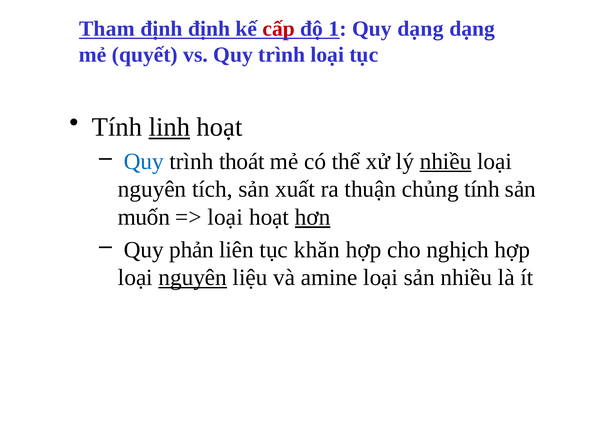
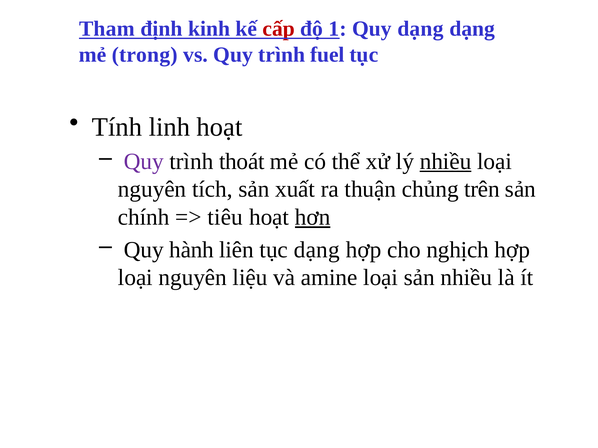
định định: định -> kinh
quyết: quyết -> trong
trình loại: loại -> fuel
linh underline: present -> none
Quy at (144, 162) colour: blue -> purple
chủng tính: tính -> trên
muốn: muốn -> chính
loại at (225, 217): loại -> tiêu
phản: phản -> hành
tục khăn: khăn -> dạng
nguyên at (193, 278) underline: present -> none
